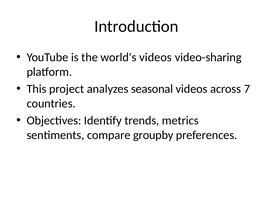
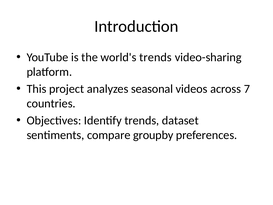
world's videos: videos -> trends
metrics: metrics -> dataset
